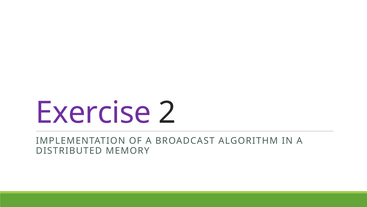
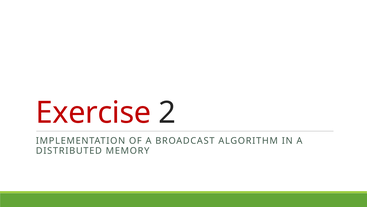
Exercise colour: purple -> red
